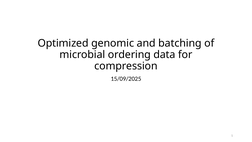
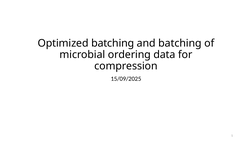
Optimized genomic: genomic -> batching
